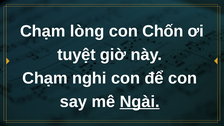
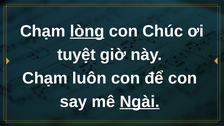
lòng underline: none -> present
Chốn: Chốn -> Chúc
nghi: nghi -> luôn
